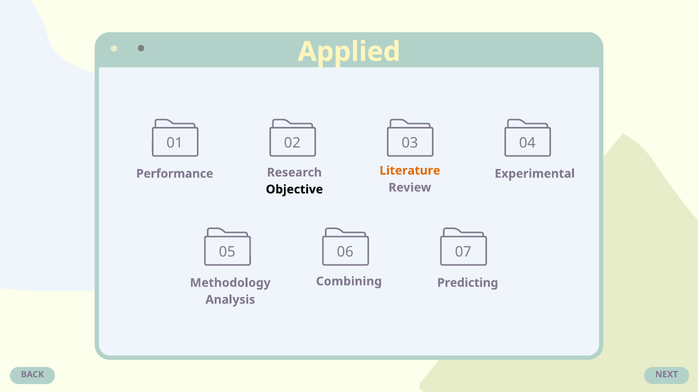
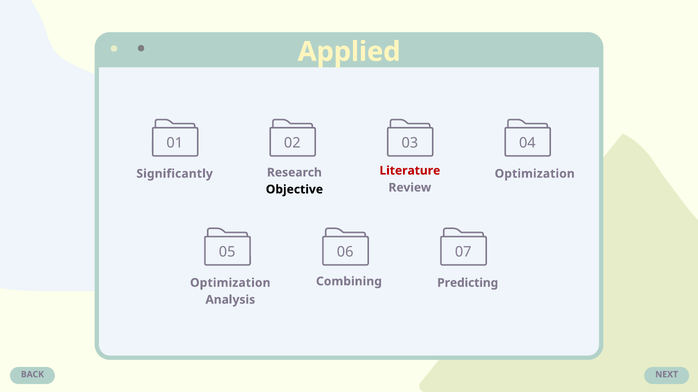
Literature colour: orange -> red
Performance: Performance -> Significantly
Experimental at (535, 174): Experimental -> Optimization
Methodology at (230, 283): Methodology -> Optimization
